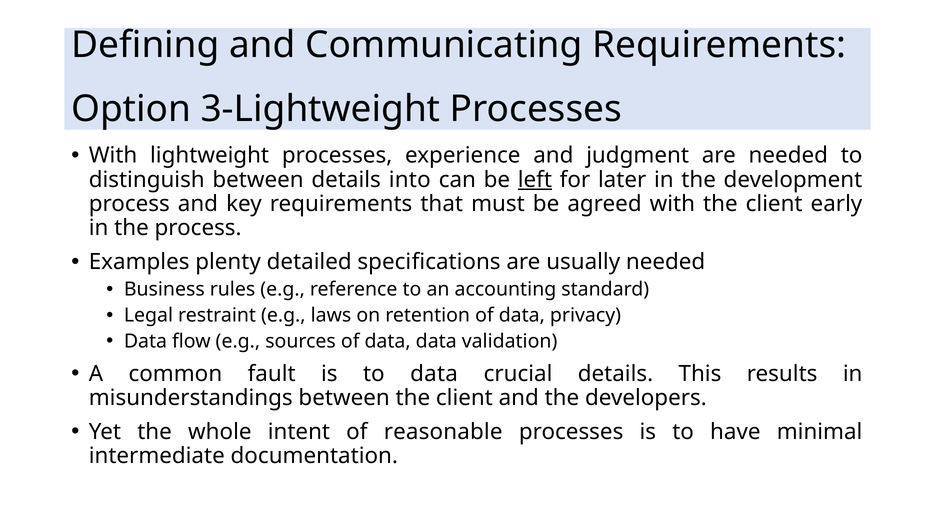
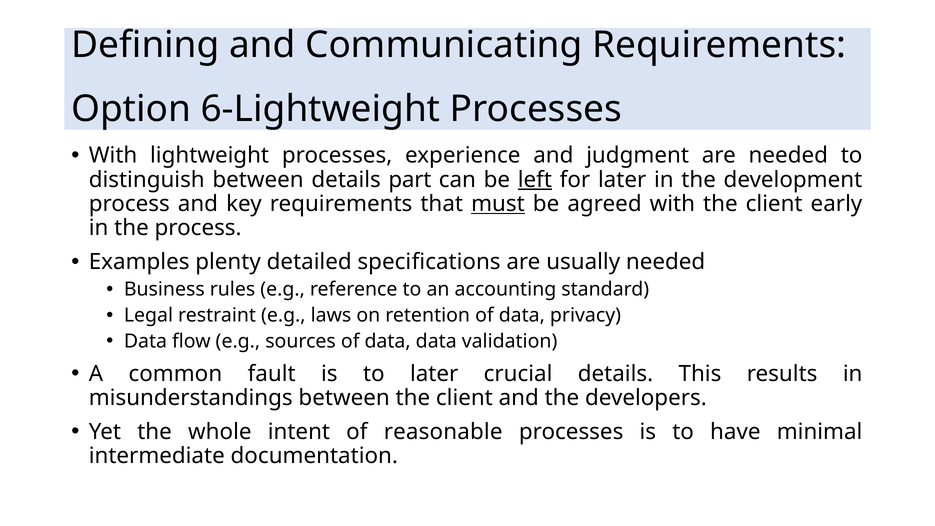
3-Lightweight: 3-Lightweight -> 6-Lightweight
into: into -> part
must underline: none -> present
to data: data -> later
